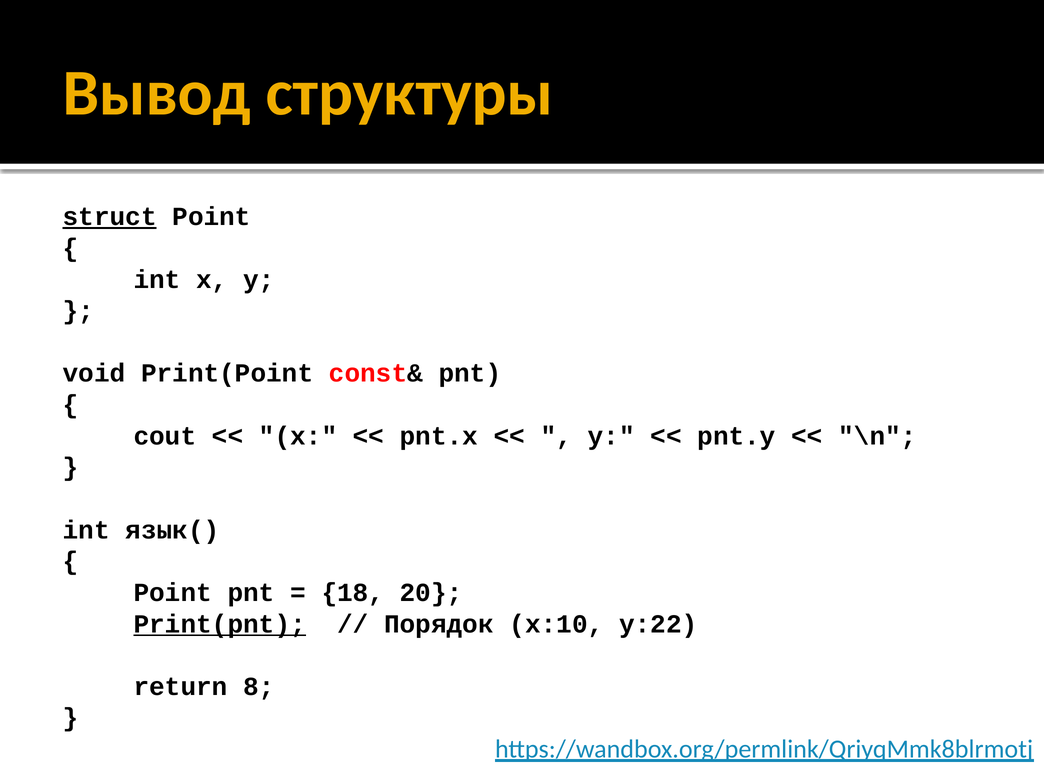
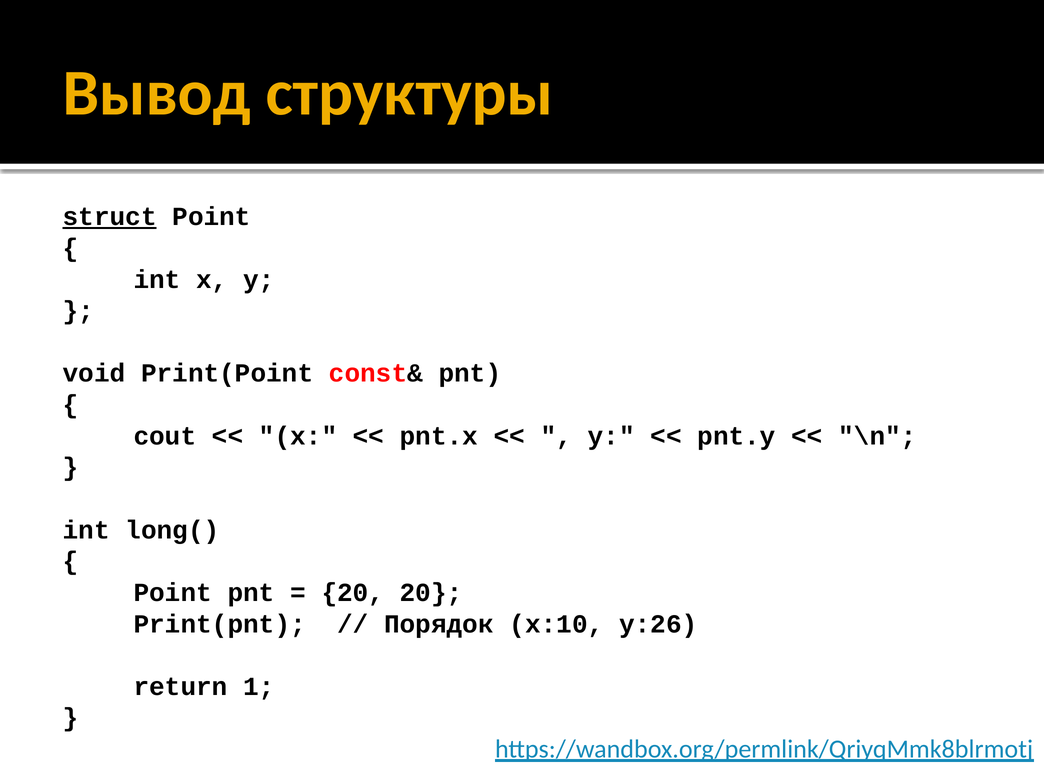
язык(: язык( -> long(
18 at (353, 593): 18 -> 20
Print(pnt underline: present -> none
y:22: y:22 -> y:26
8: 8 -> 1
